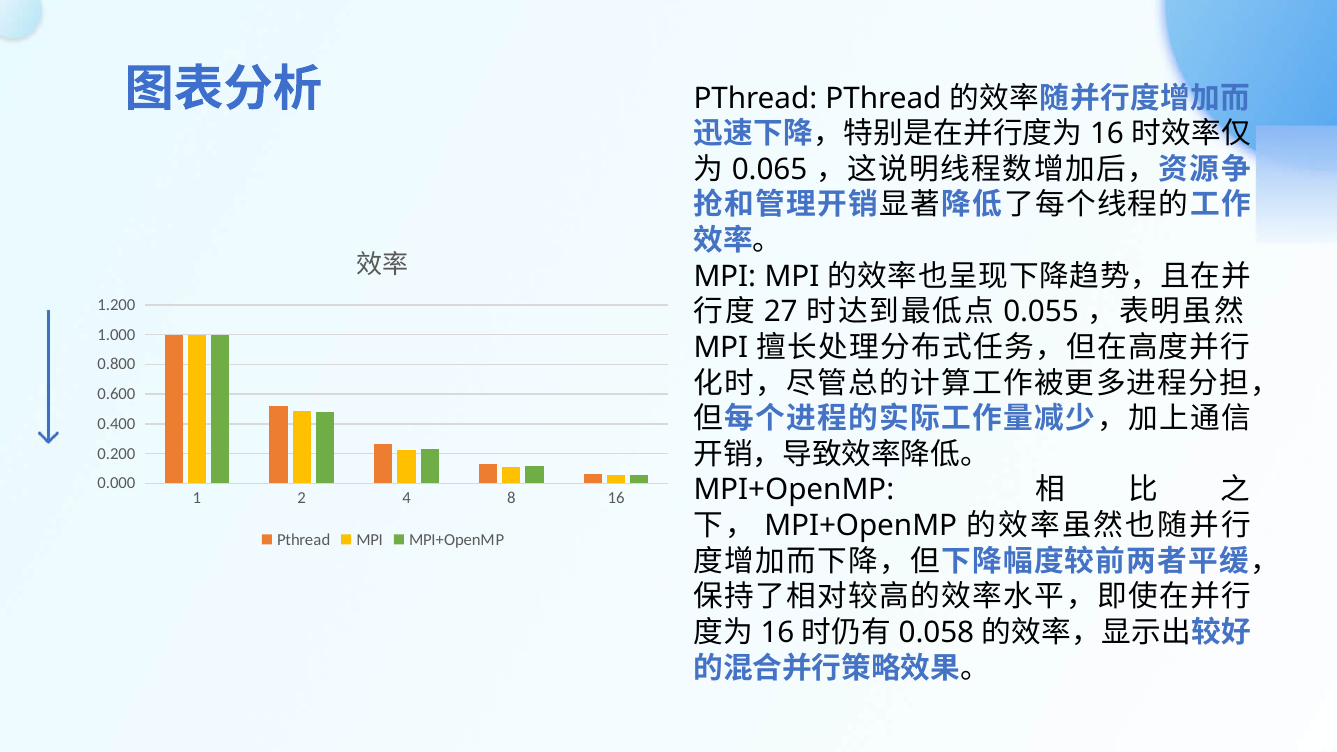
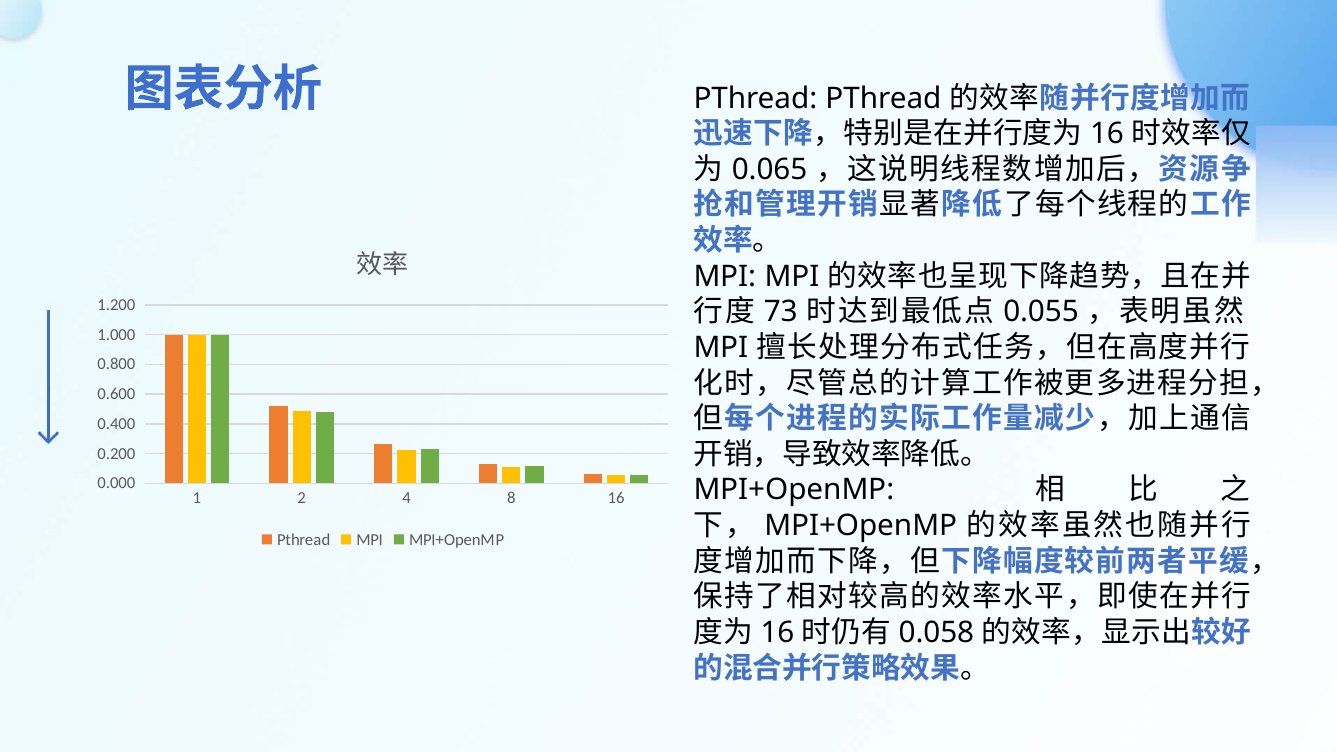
27: 27 -> 73
